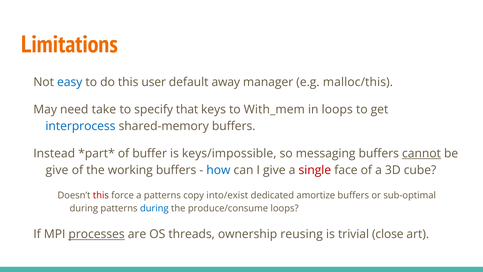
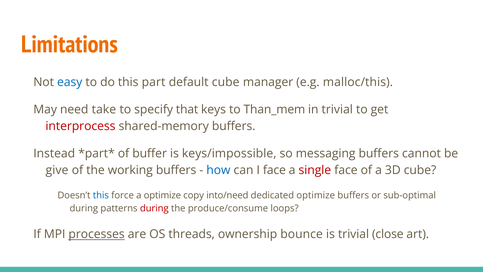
user: user -> part
default away: away -> cube
With_mem: With_mem -> Than_mem
in loops: loops -> trivial
interprocess colour: blue -> red
cannot underline: present -> none
I give: give -> face
this at (101, 195) colour: red -> blue
a patterns: patterns -> optimize
into/exist: into/exist -> into/need
dedicated amortize: amortize -> optimize
during at (154, 208) colour: blue -> red
reusing: reusing -> bounce
